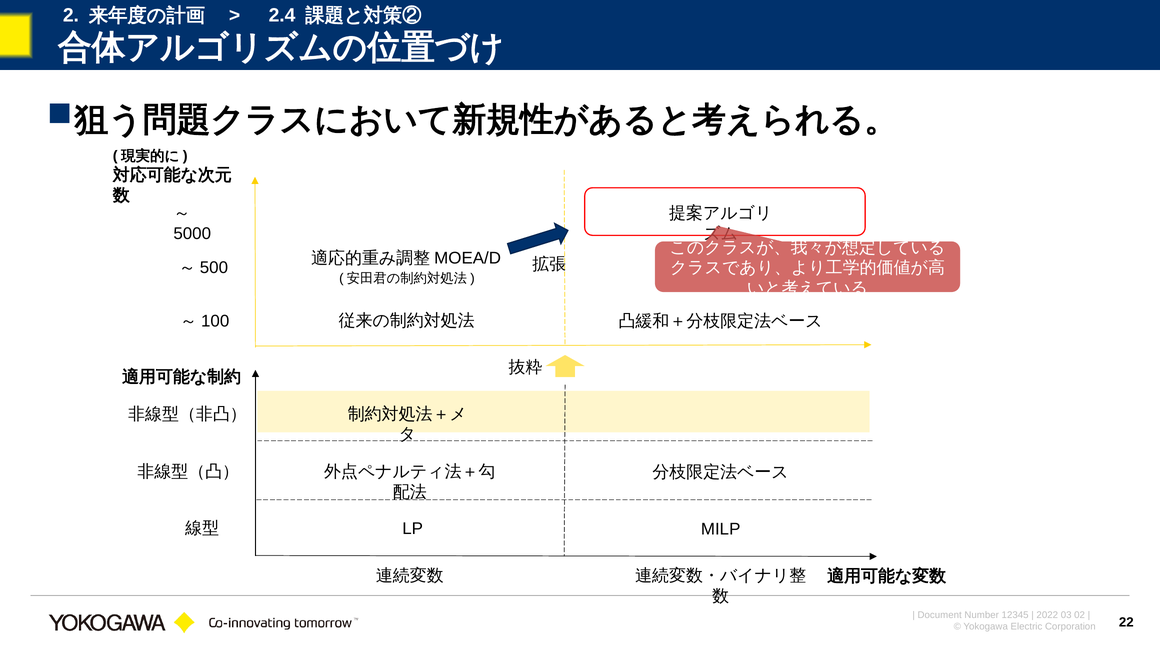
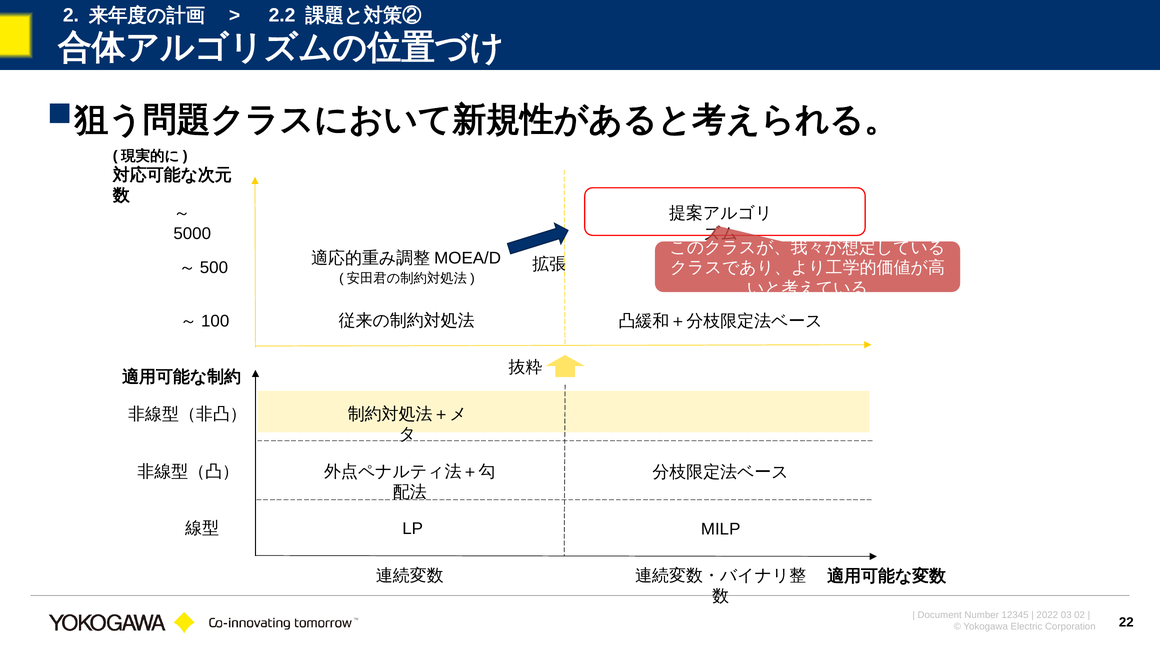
2.4: 2.4 -> 2.2
